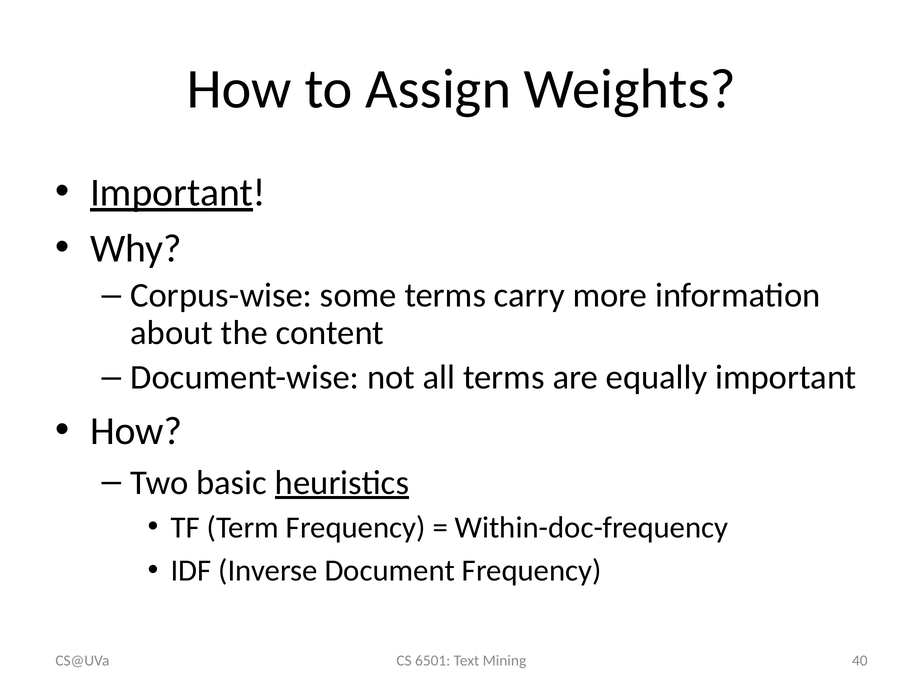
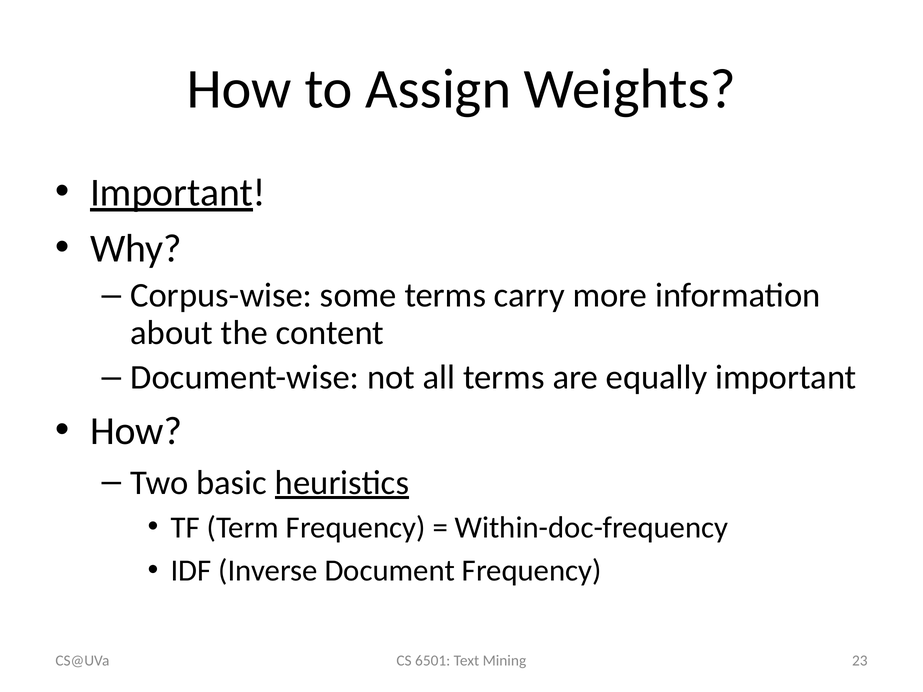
40: 40 -> 23
